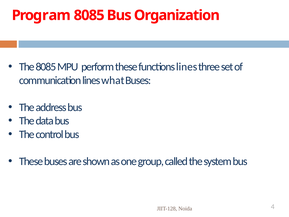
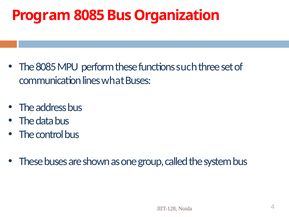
functions lines: lines -> such
